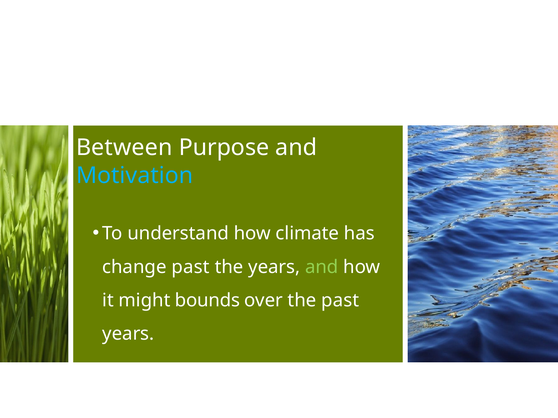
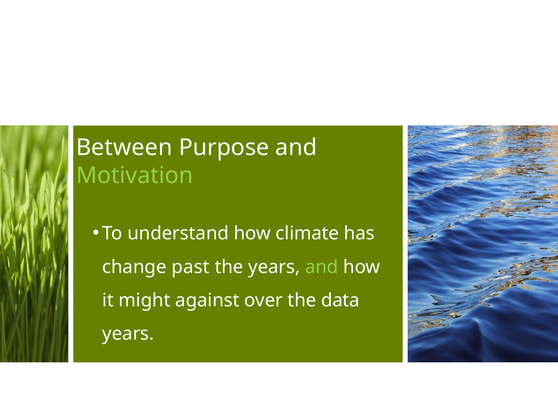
Motivation colour: light blue -> light green
bounds: bounds -> against
the past: past -> data
